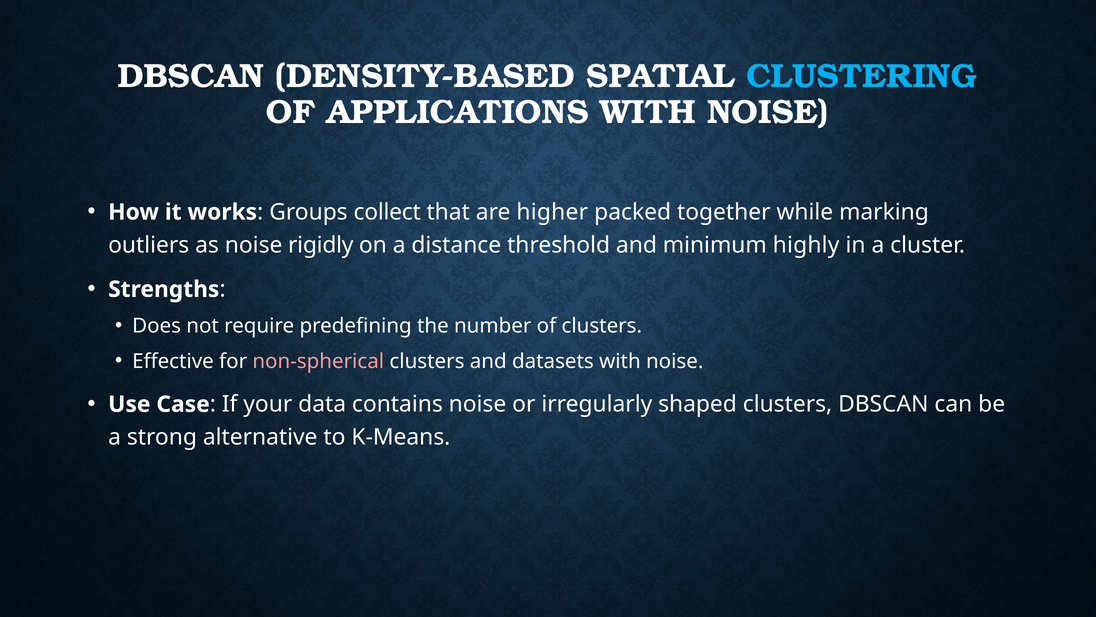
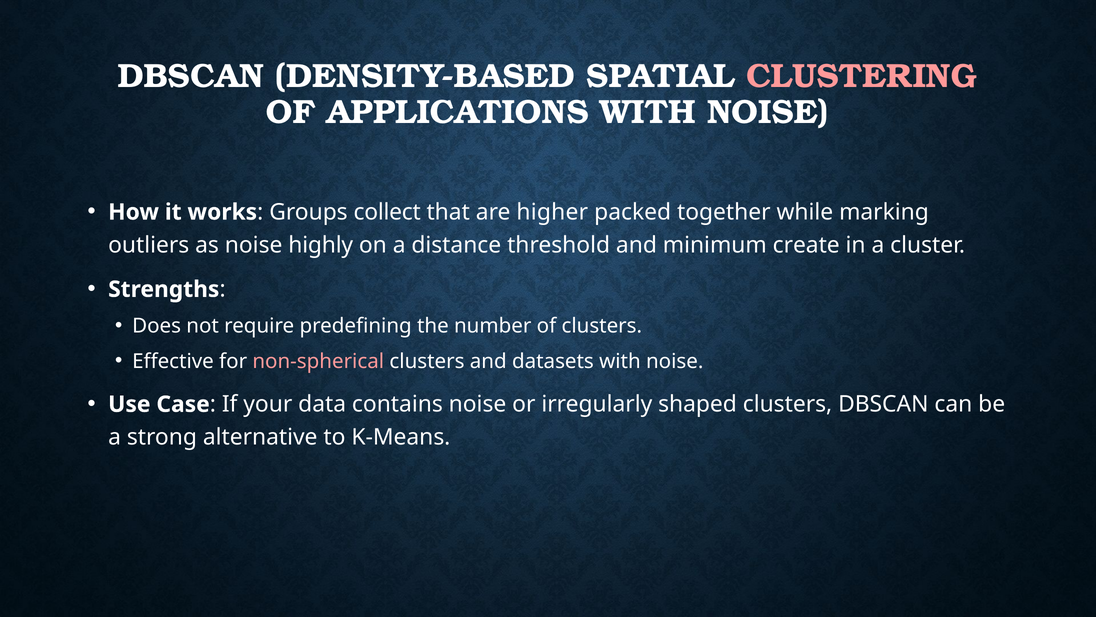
CLUSTERING colour: light blue -> pink
rigidly: rigidly -> highly
highly: highly -> create
